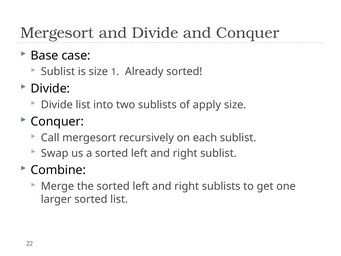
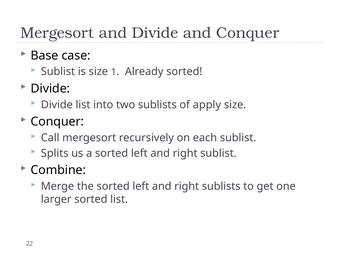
Swap: Swap -> Splits
